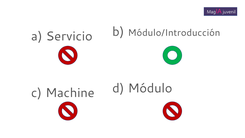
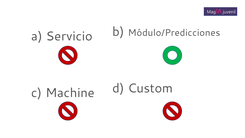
Módulo/Introducción: Módulo/Introducción -> Módulo/Predicciones
Módulo: Módulo -> Custom
